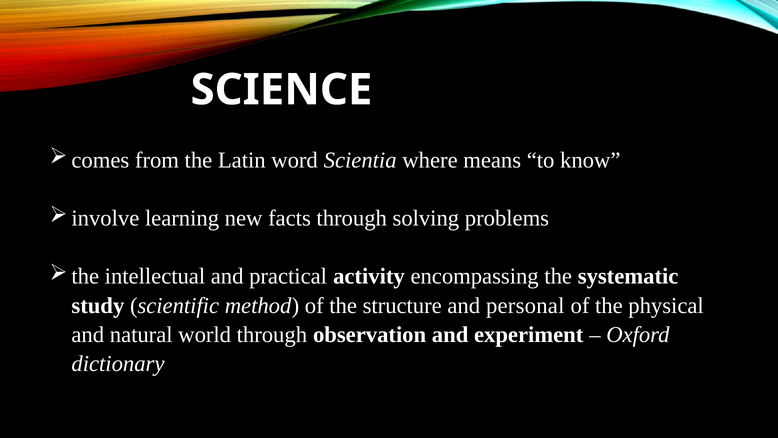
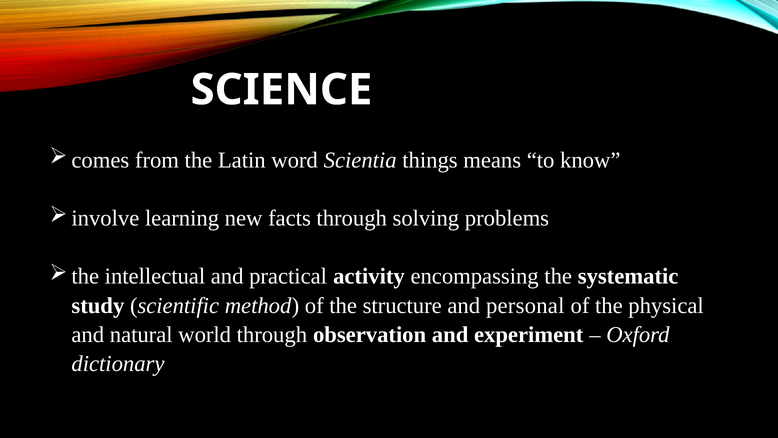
where: where -> things
